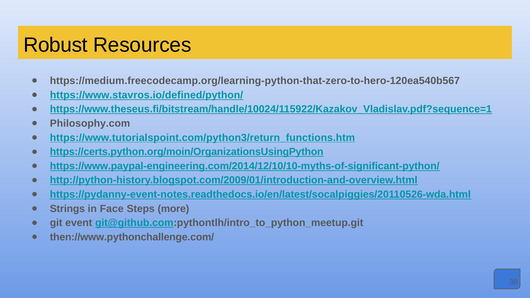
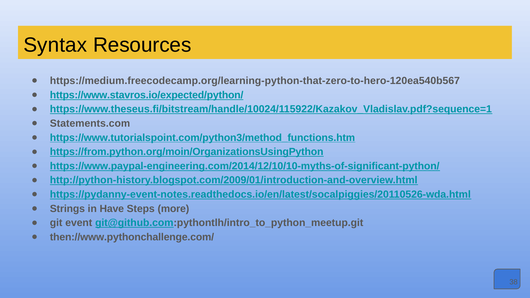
Robust: Robust -> Syntax
https://www.stavros.io/defined/python/: https://www.stavros.io/defined/python/ -> https://www.stavros.io/expected/python/
Philosophy.com: Philosophy.com -> Statements.com
https://www.tutorialspoint.com/python3/return_functions.htm: https://www.tutorialspoint.com/python3/return_functions.htm -> https://www.tutorialspoint.com/python3/method_functions.htm
https://certs.python.org/moin/OrganizationsUsingPython: https://certs.python.org/moin/OrganizationsUsingPython -> https://from.python.org/moin/OrganizationsUsingPython
Face: Face -> Have
